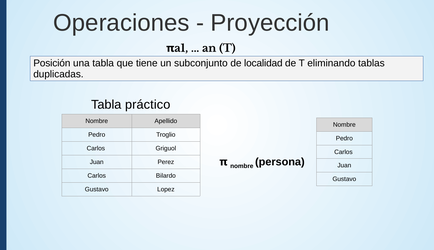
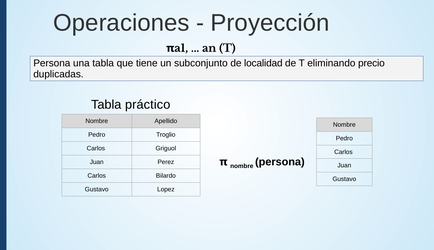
Posición at (52, 63): Posición -> Persona
tablas: tablas -> precio
